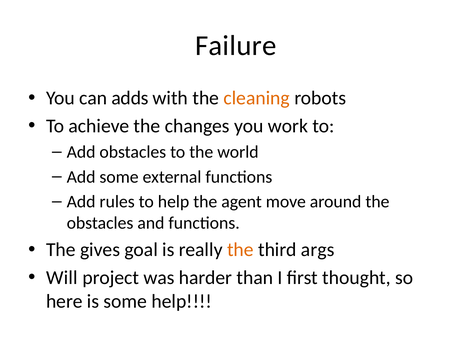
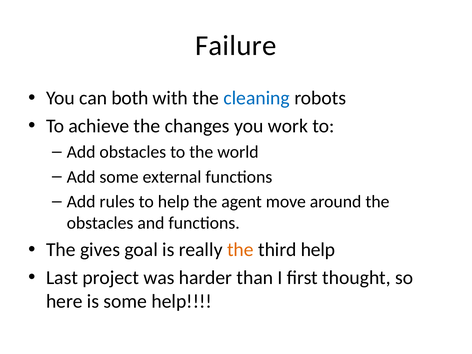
adds: adds -> both
cleaning colour: orange -> blue
third args: args -> help
Will: Will -> Last
